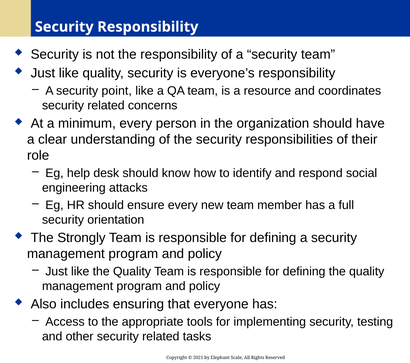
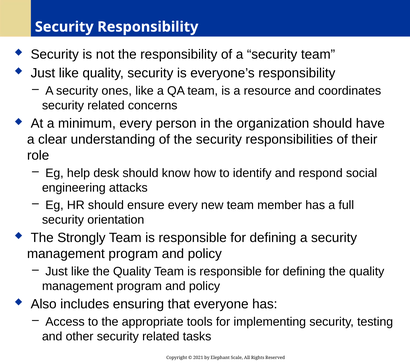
point: point -> ones
